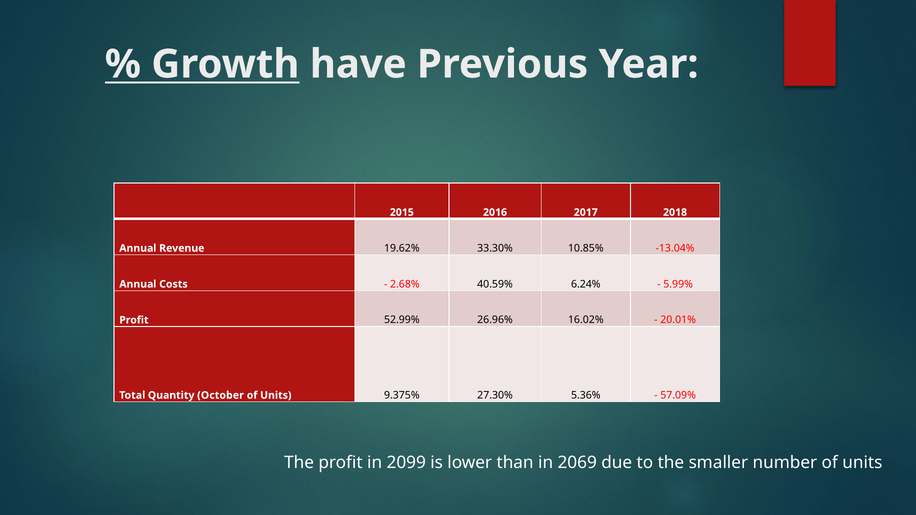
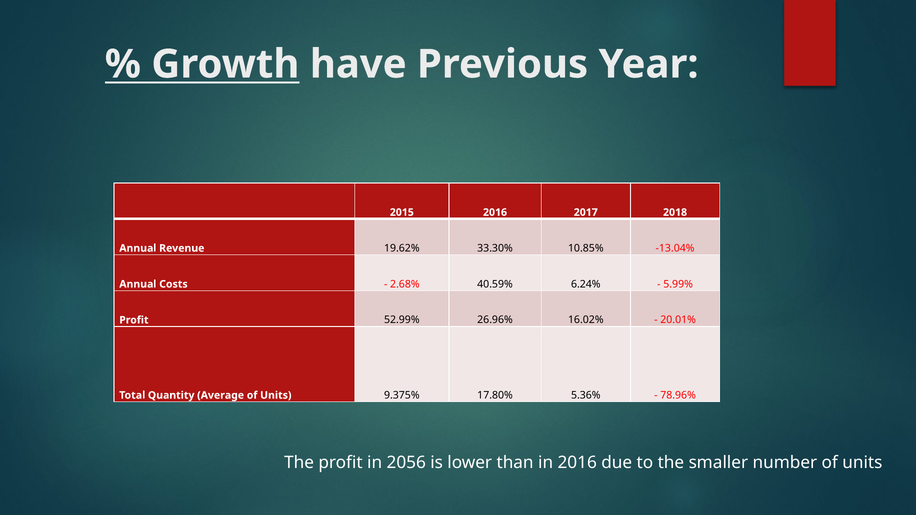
October: October -> Average
27.30%: 27.30% -> 17.80%
57.09%: 57.09% -> 78.96%
2099: 2099 -> 2056
in 2069: 2069 -> 2016
